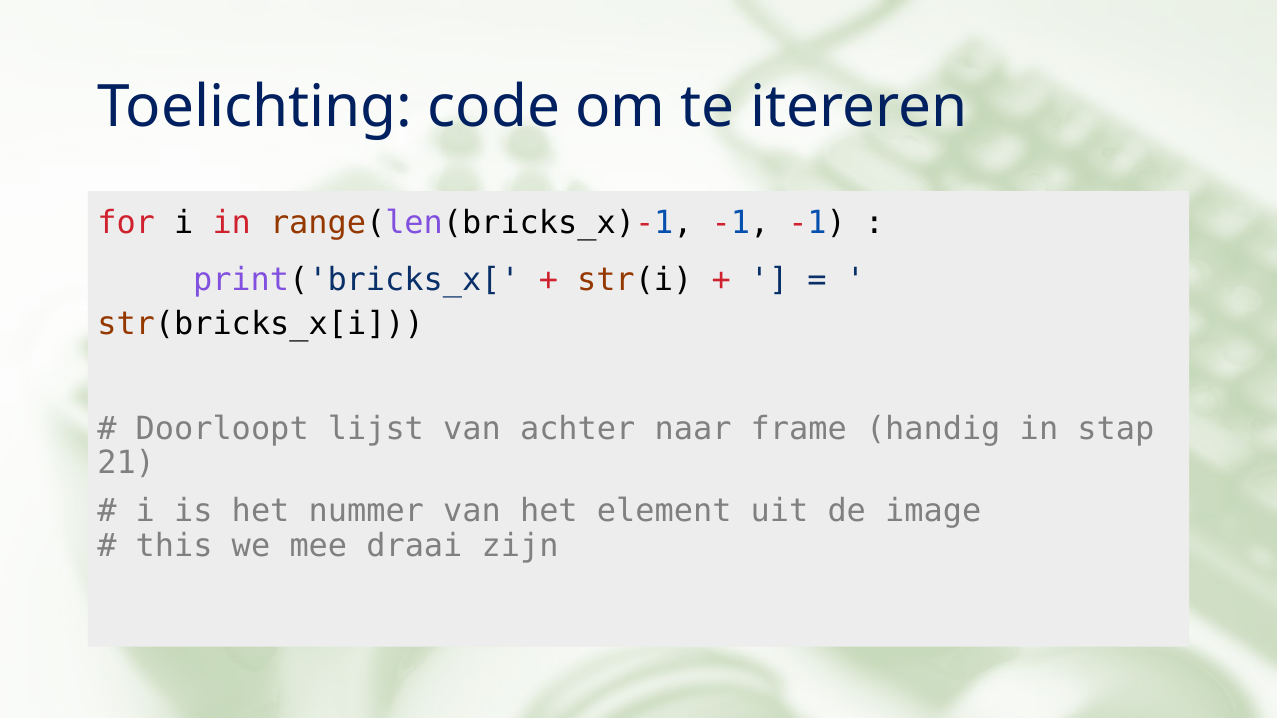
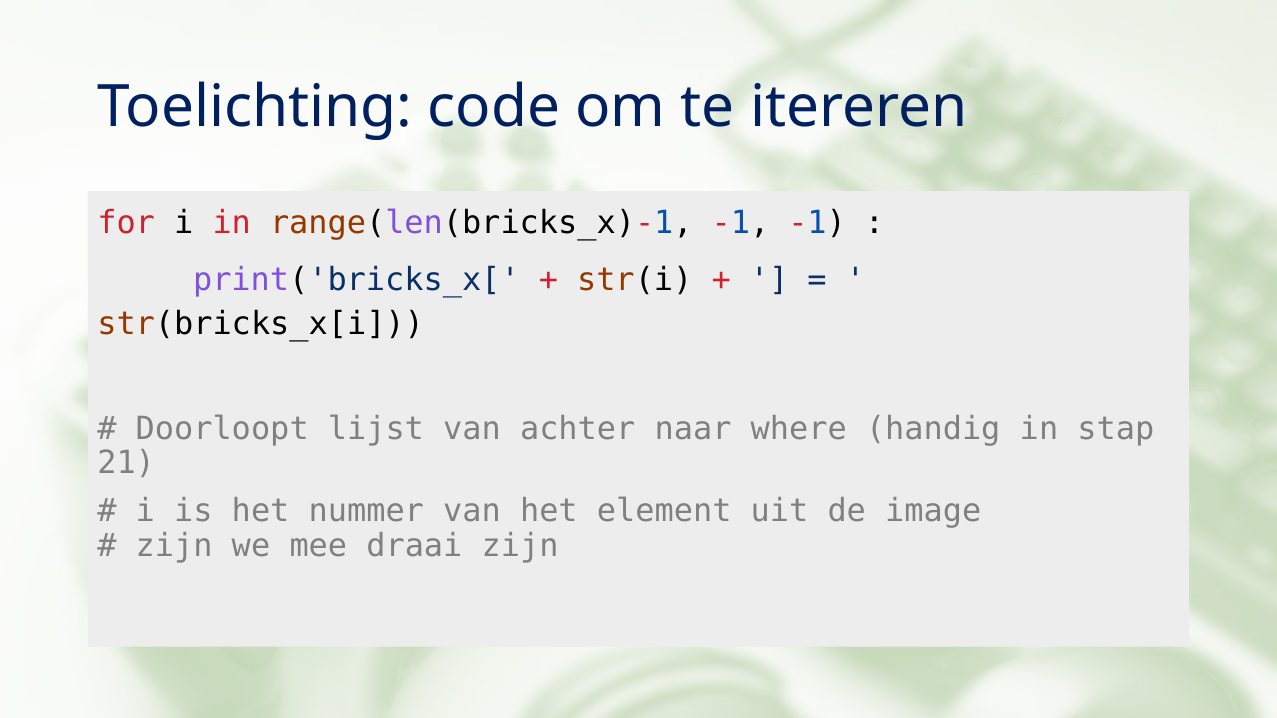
frame: frame -> where
this at (174, 546): this -> zijn
